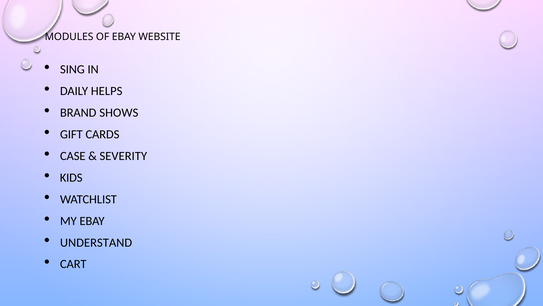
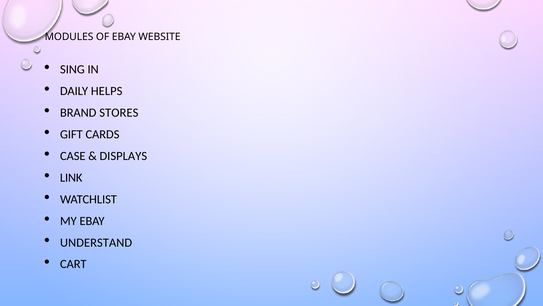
SHOWS: SHOWS -> STORES
SEVERITY: SEVERITY -> DISPLAYS
KIDS: KIDS -> LINK
